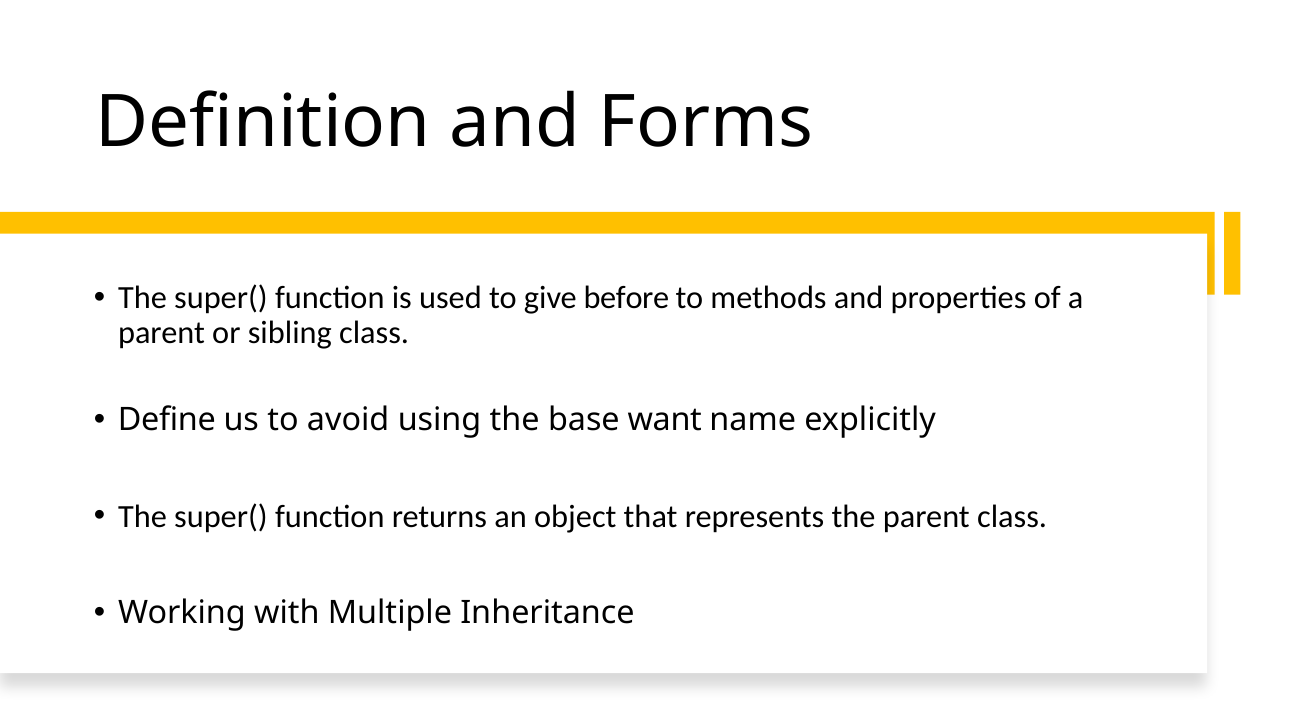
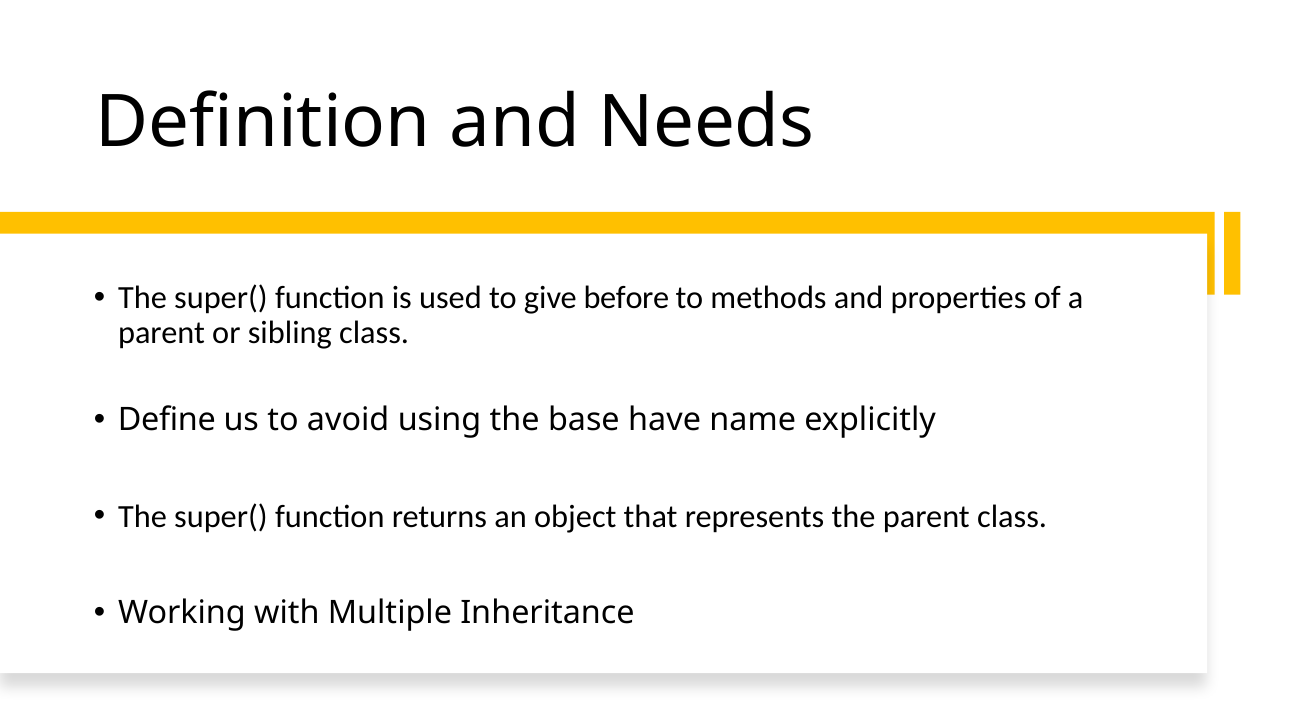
Forms: Forms -> Needs
want: want -> have
